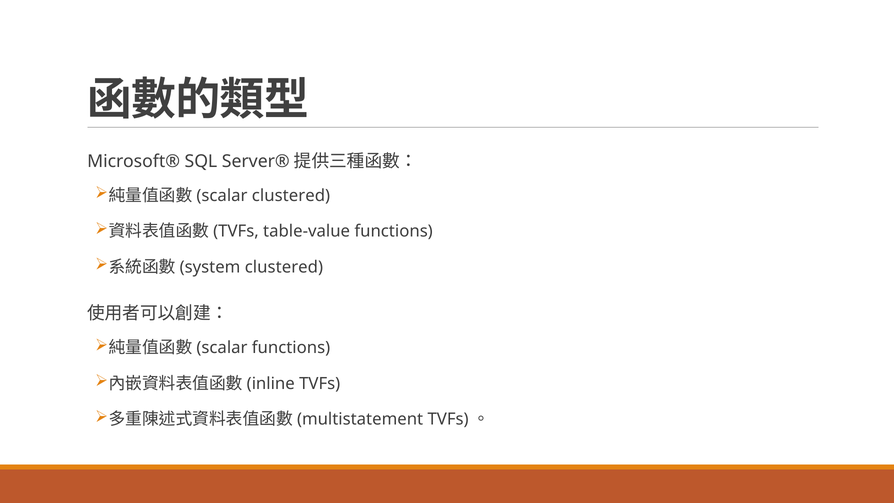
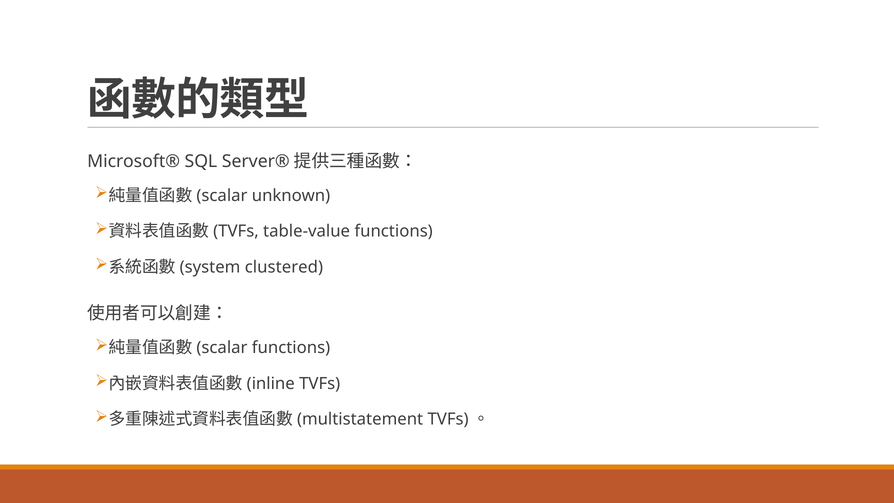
clustered at (291, 196): clustered -> unknown
